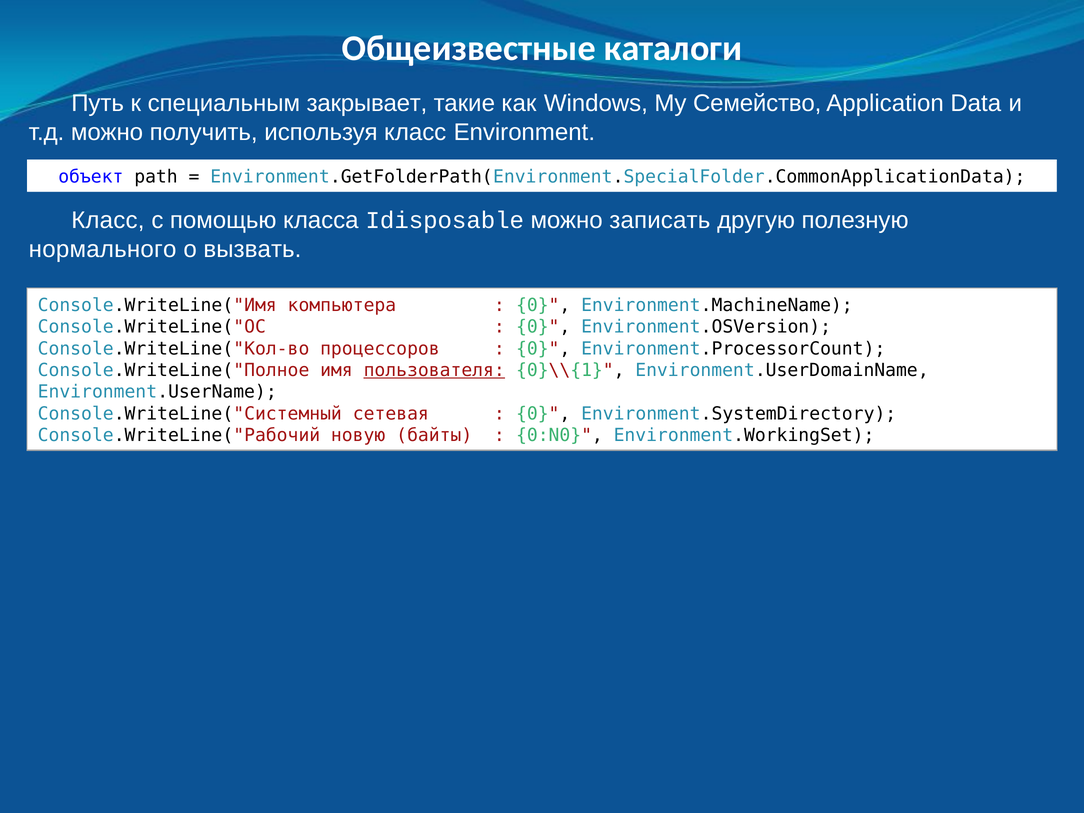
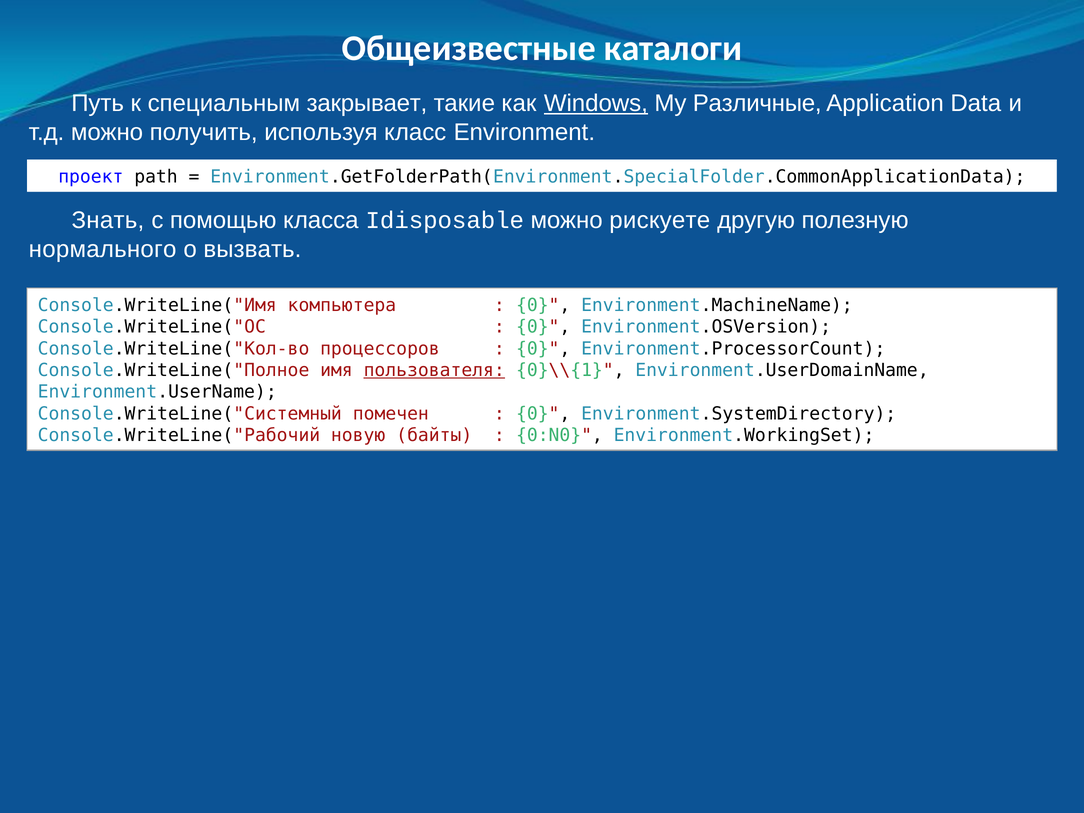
Windows underline: none -> present
Семейство: Семейство -> Различные
объект: объект -> проект
Класc: Класc -> Знать
записать: записать -> рискуете
сетевая: сетевая -> помечен
